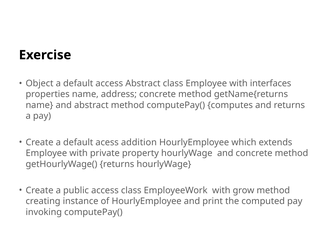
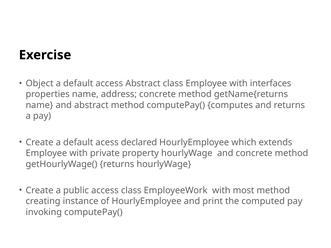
addition: addition -> declared
grow: grow -> most
